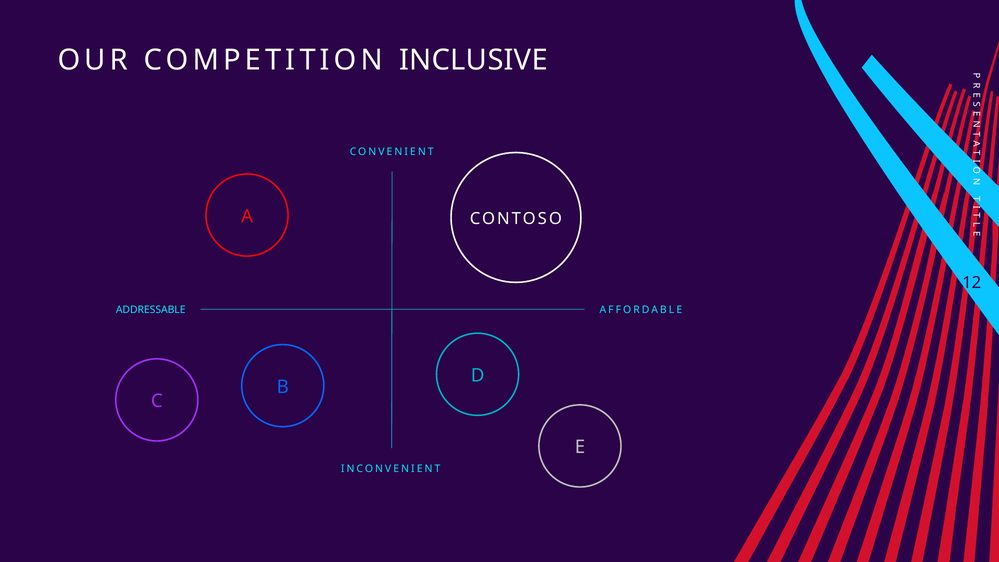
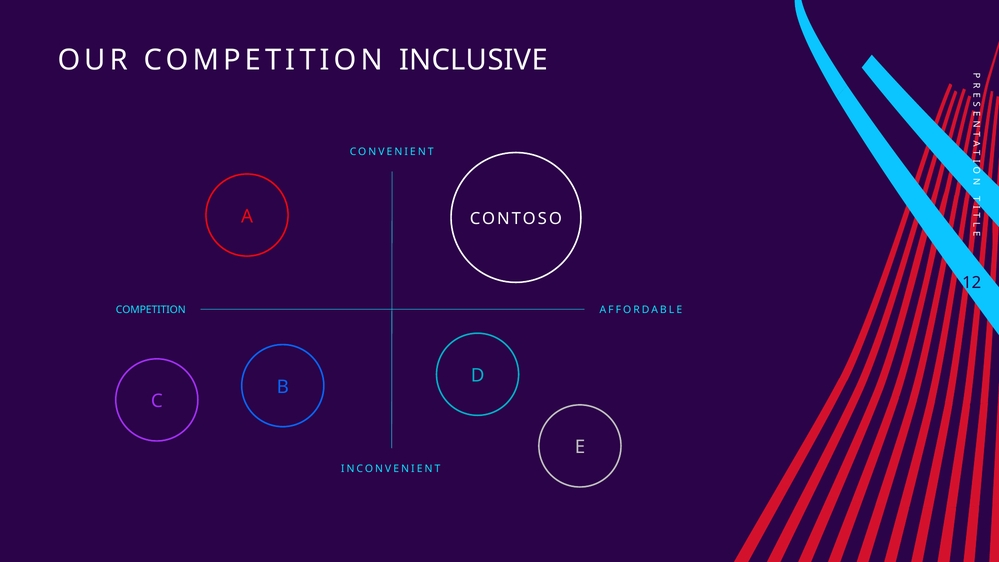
ADDRESSABLE at (151, 310): ADDRESSABLE -> COMPETITION
